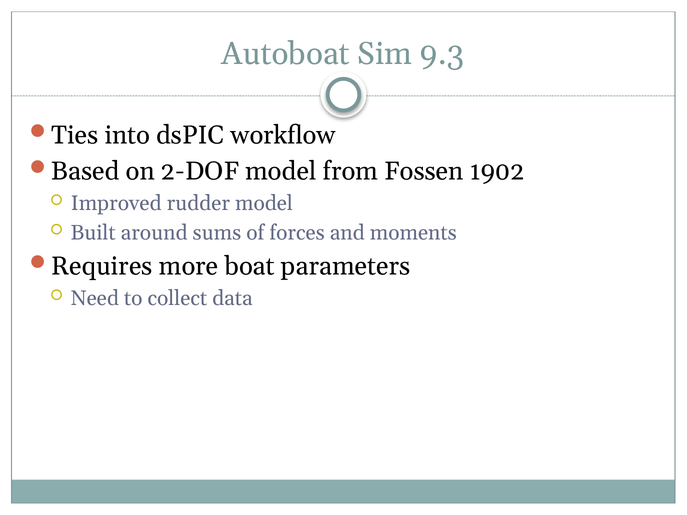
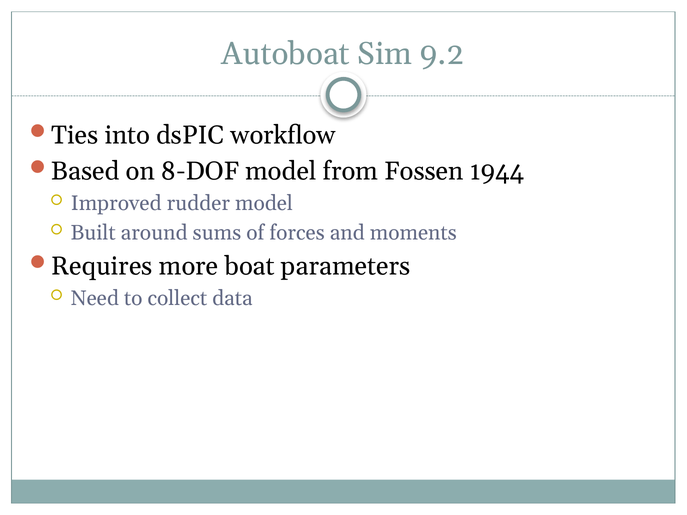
9.3: 9.3 -> 9.2
2-DOF: 2-DOF -> 8-DOF
1902: 1902 -> 1944
